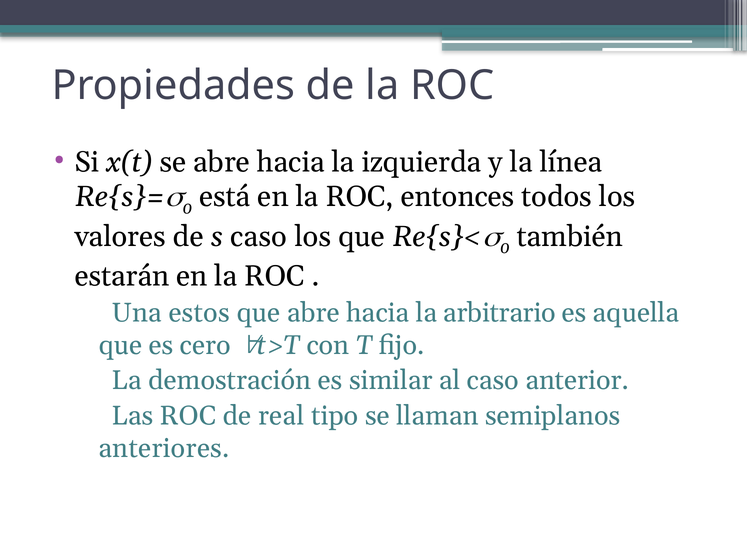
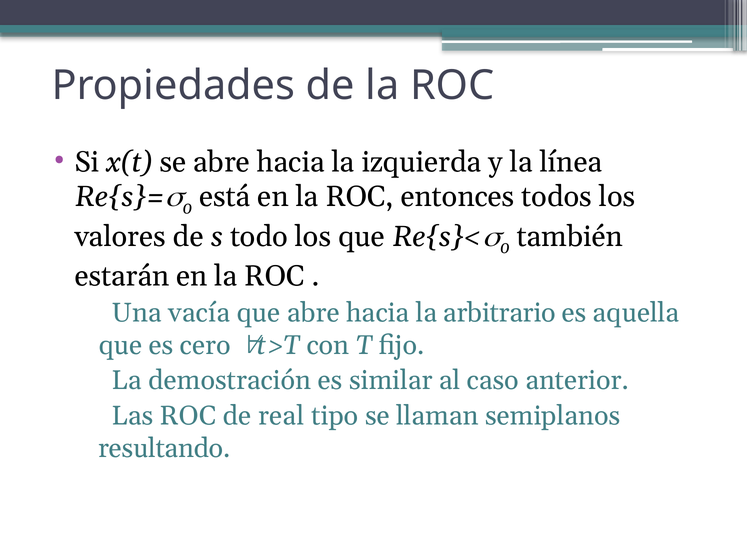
s caso: caso -> todo
estos: estos -> vacía
anteriores: anteriores -> resultando
